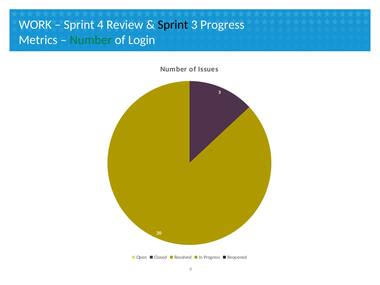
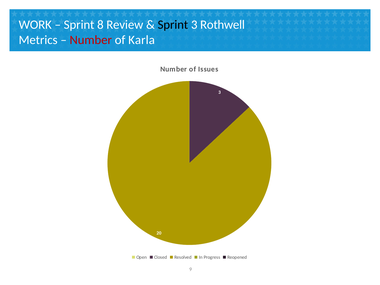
4: 4 -> 8
3 Progress: Progress -> Rothwell
Number at (91, 40) colour: green -> red
Login: Login -> Karla
